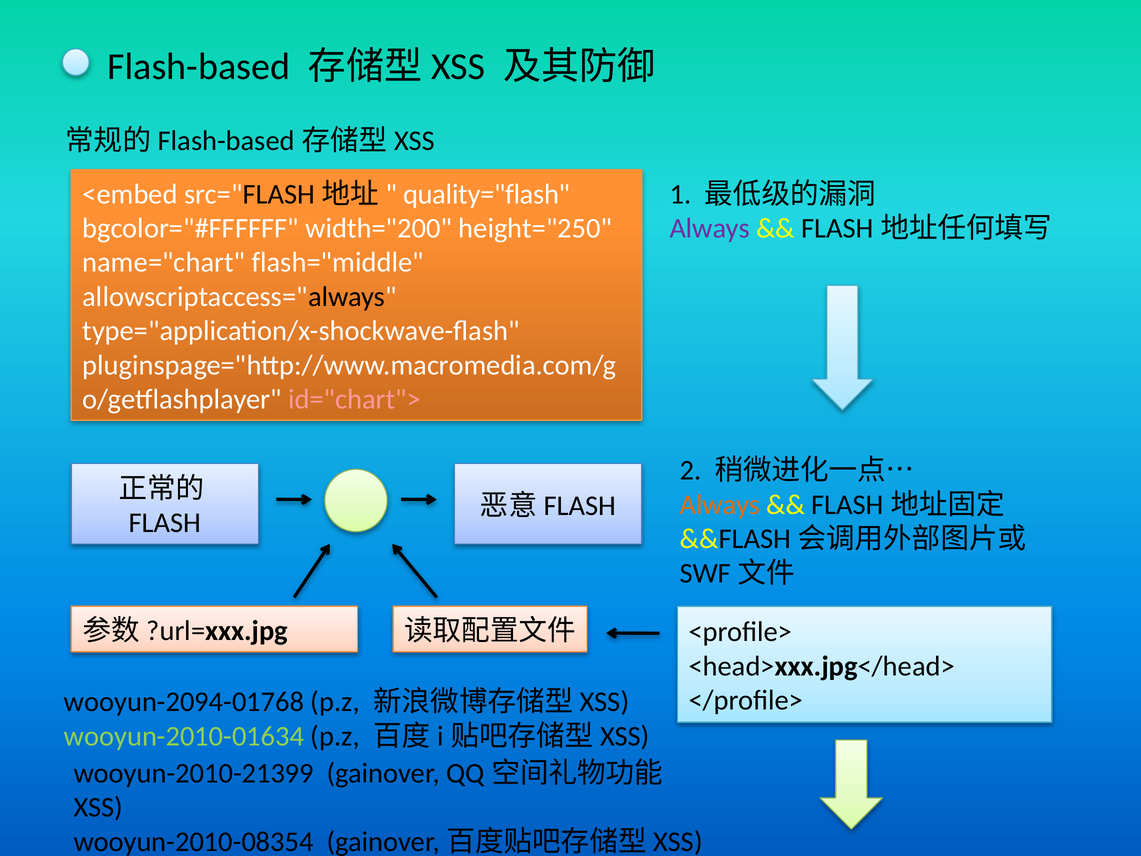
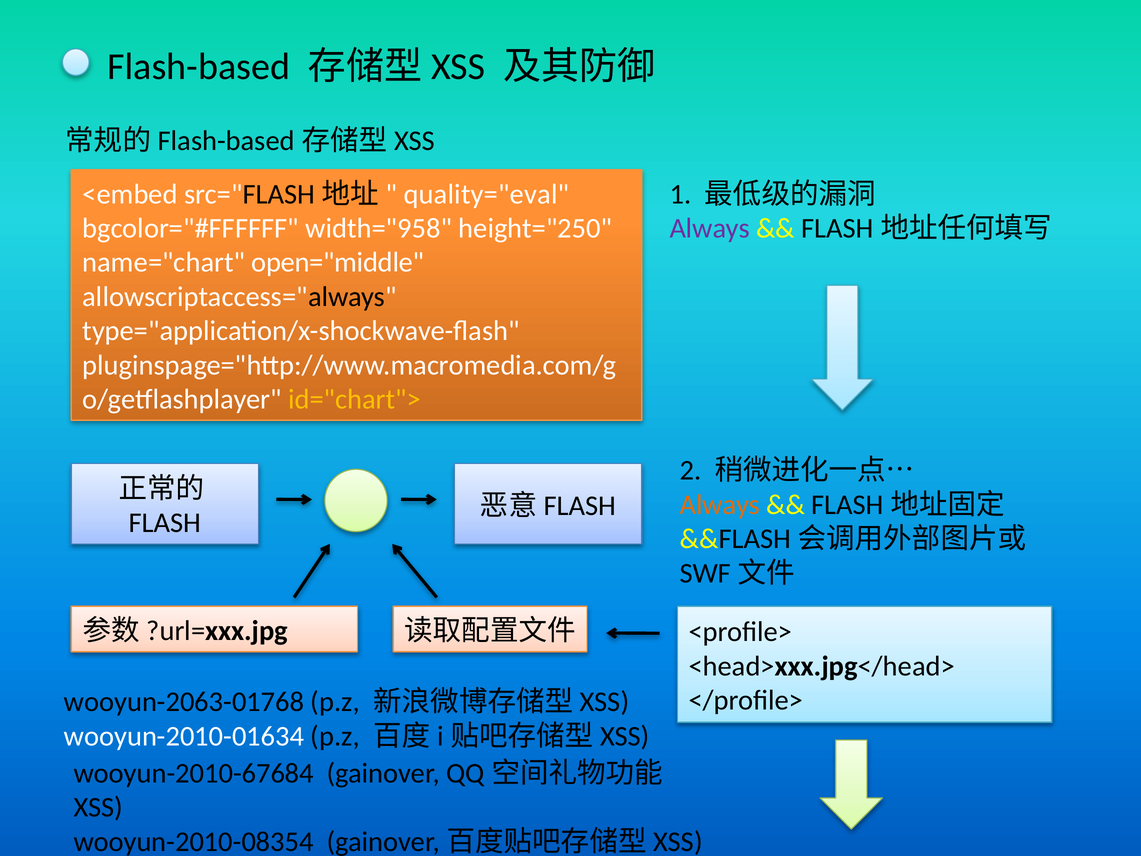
quality="flash: quality="flash -> quality="eval
width="200: width="200 -> width="958
flash="middle: flash="middle -> open="middle
id="chart"> colour: pink -> yellow
wooyun-2094-01768: wooyun-2094-01768 -> wooyun-2063-01768
wooyun-2010-01634 colour: light green -> white
wooyun-2010-21399: wooyun-2010-21399 -> wooyun-2010-67684
